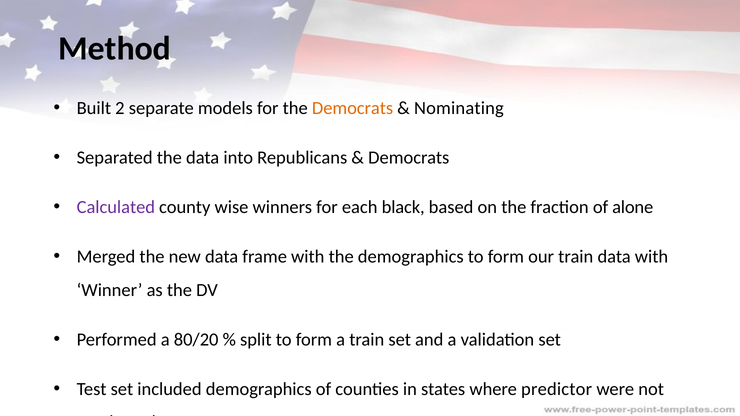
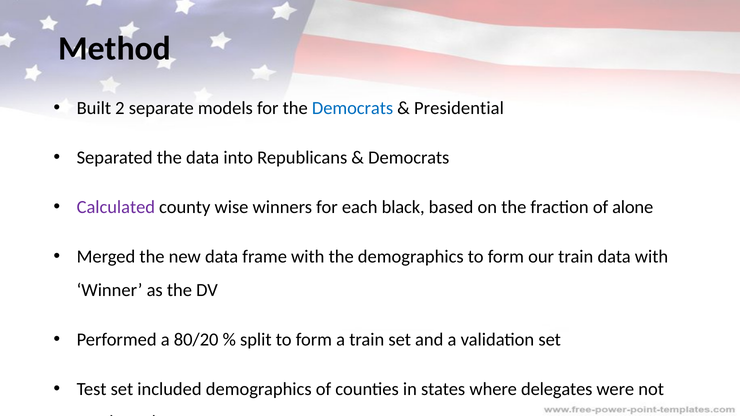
Democrats at (353, 108) colour: orange -> blue
Nominating: Nominating -> Presidential
predictor: predictor -> delegates
